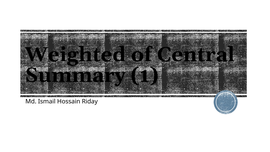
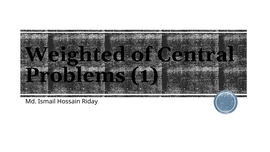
Summary: Summary -> Problems
